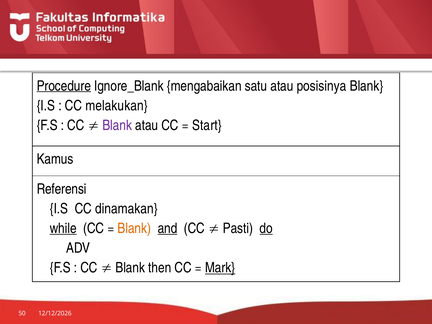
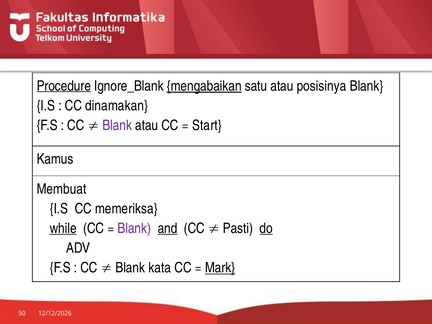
mengabaikan underline: none -> present
melakukan: melakukan -> dinamakan
Referensi: Referensi -> Membuat
dinamakan: dinamakan -> memeriksa
Blank at (134, 228) colour: orange -> purple
then: then -> kata
